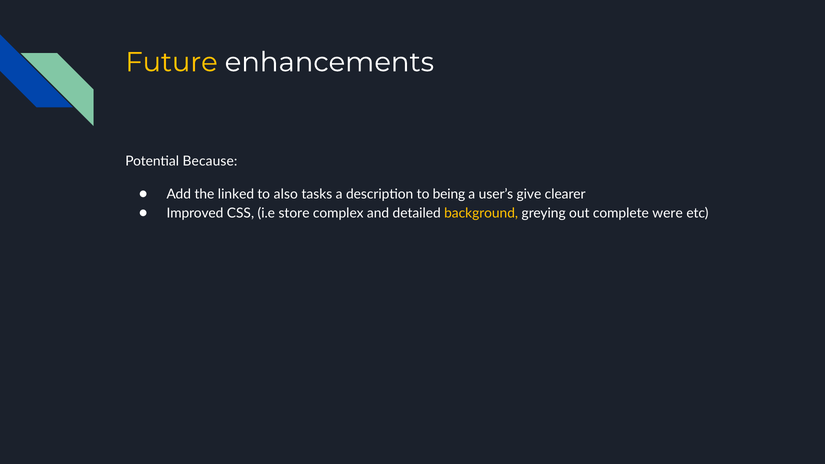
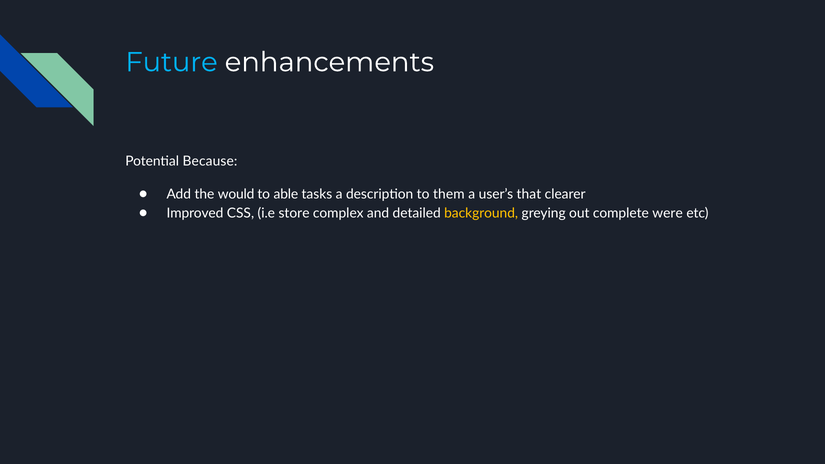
Future colour: yellow -> light blue
linked: linked -> would
also: also -> able
being: being -> them
give: give -> that
